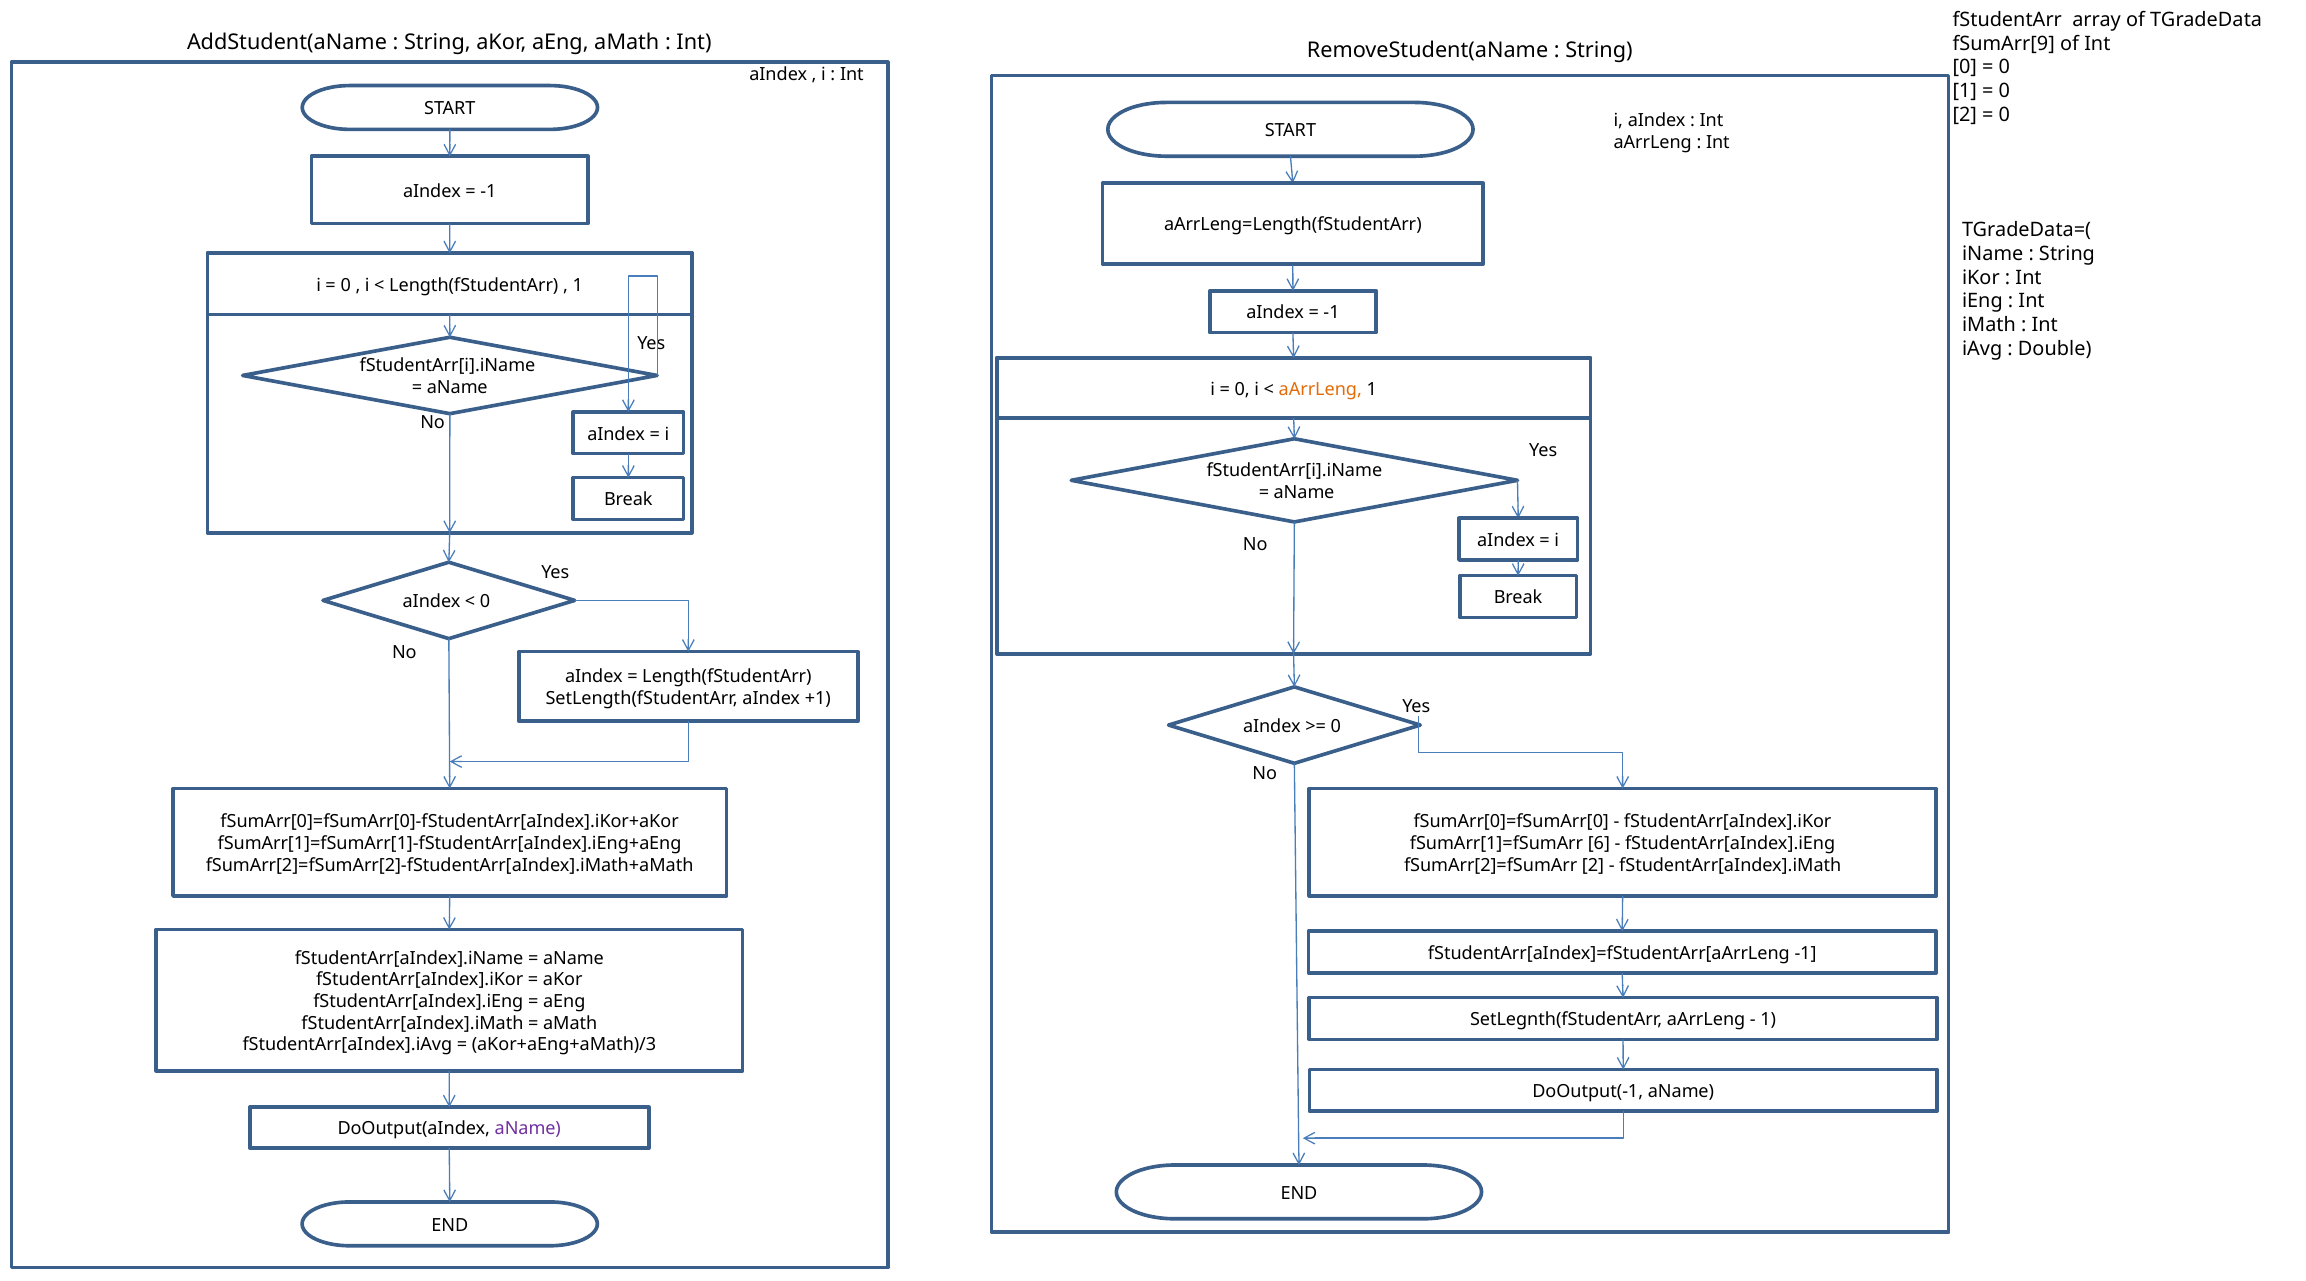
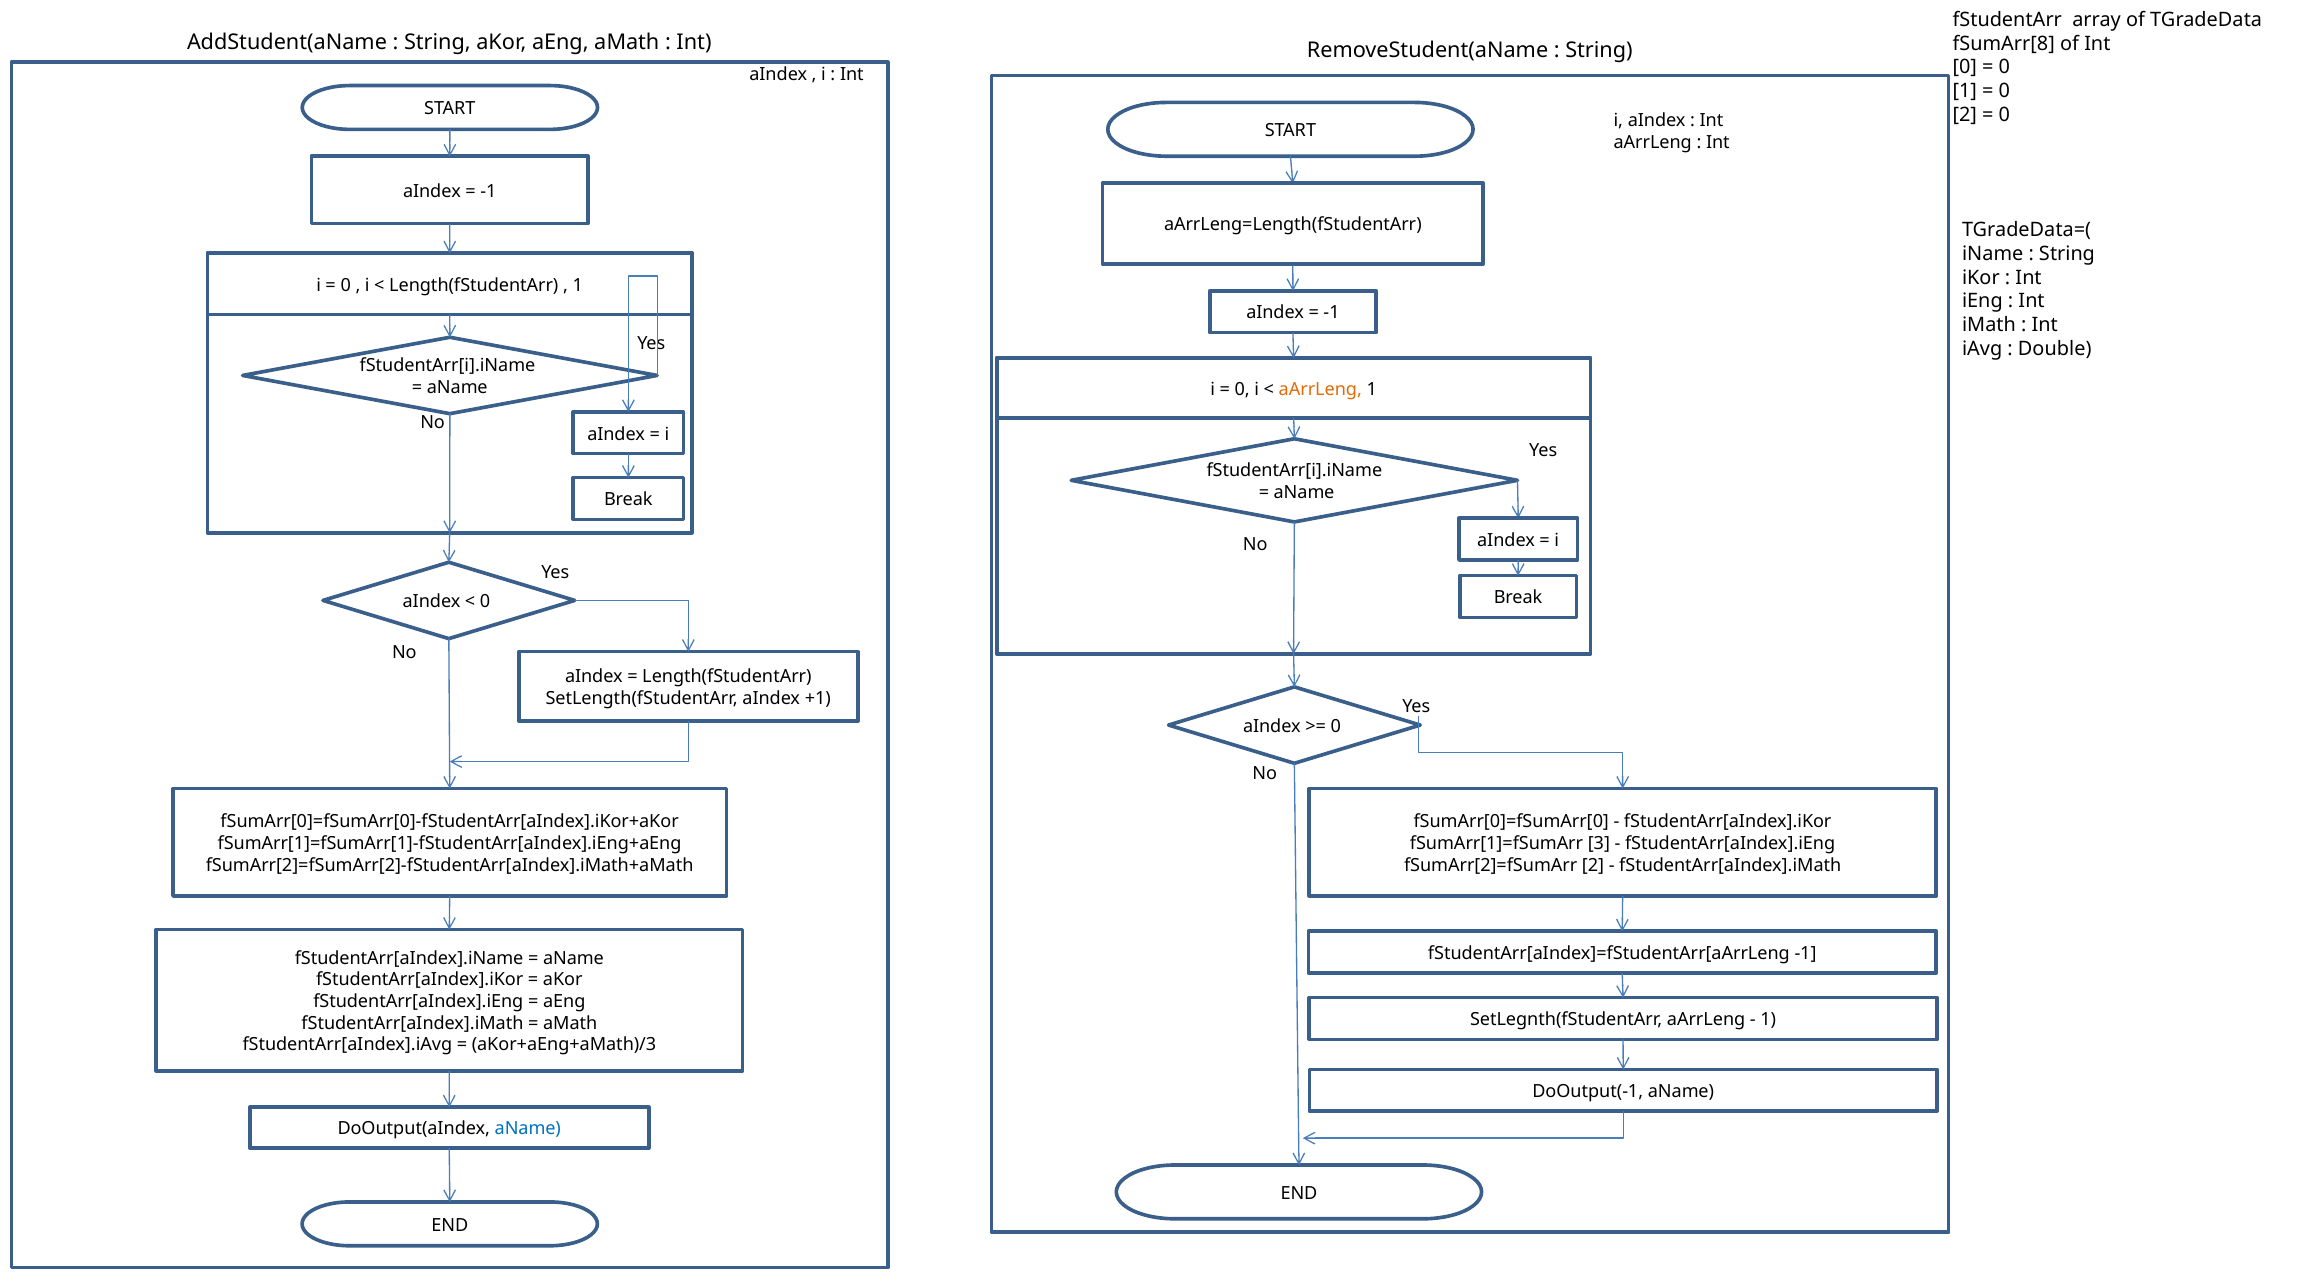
fSumArr[9: fSumArr[9 -> fSumArr[8
6: 6 -> 3
aName at (528, 1129) colour: purple -> blue
